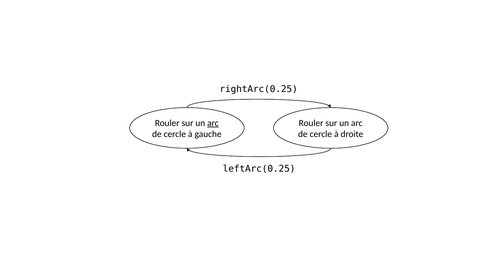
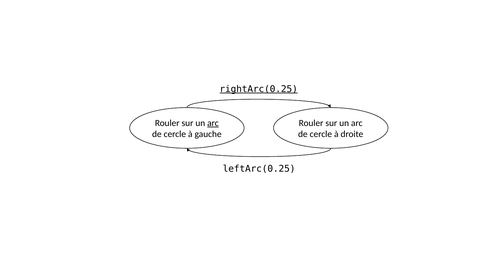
rightArc(0.25 underline: none -> present
